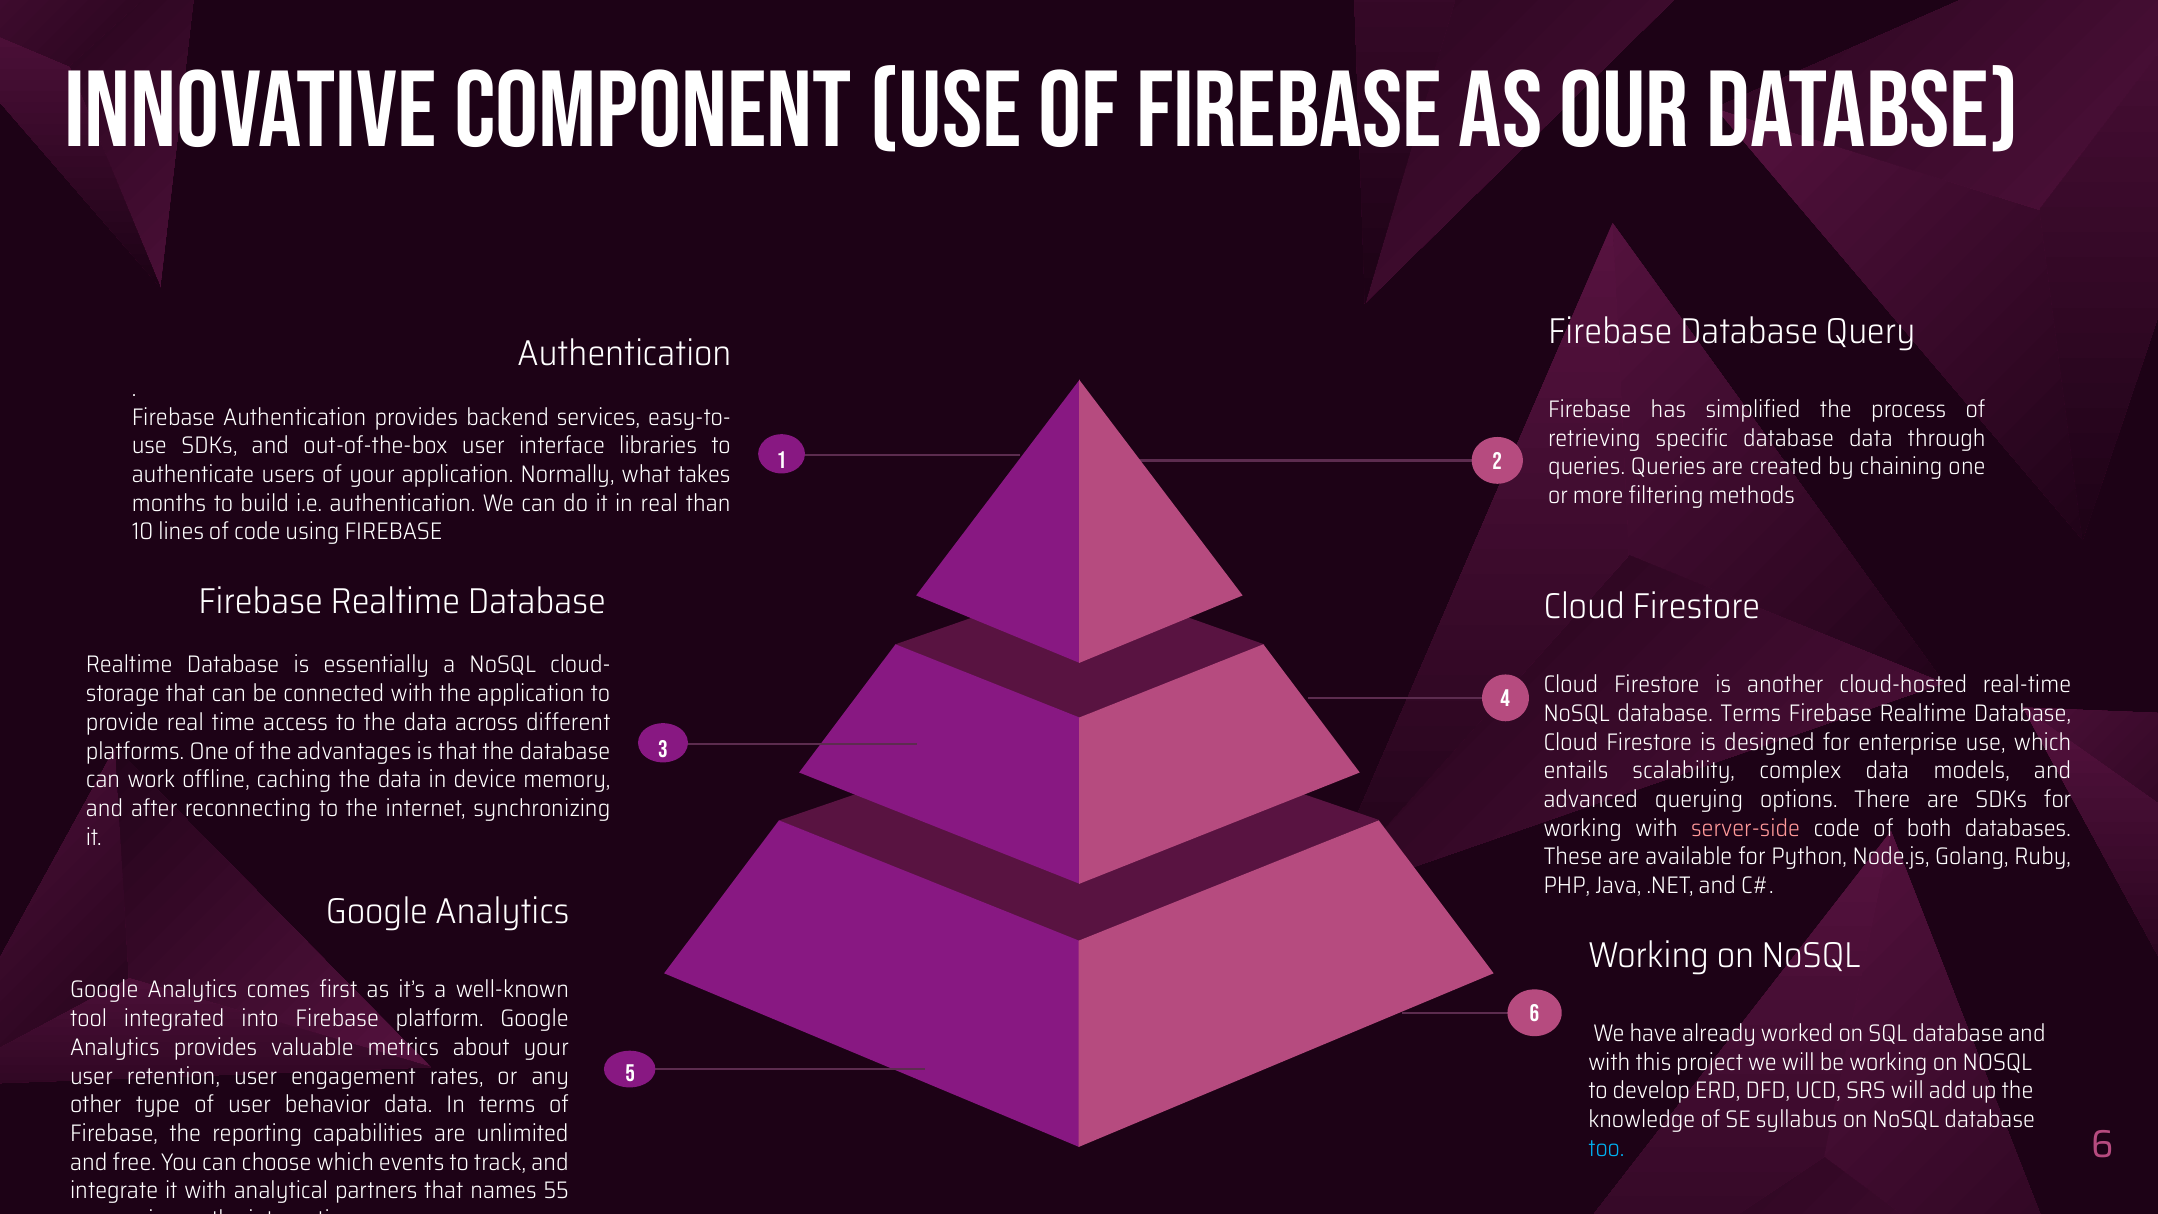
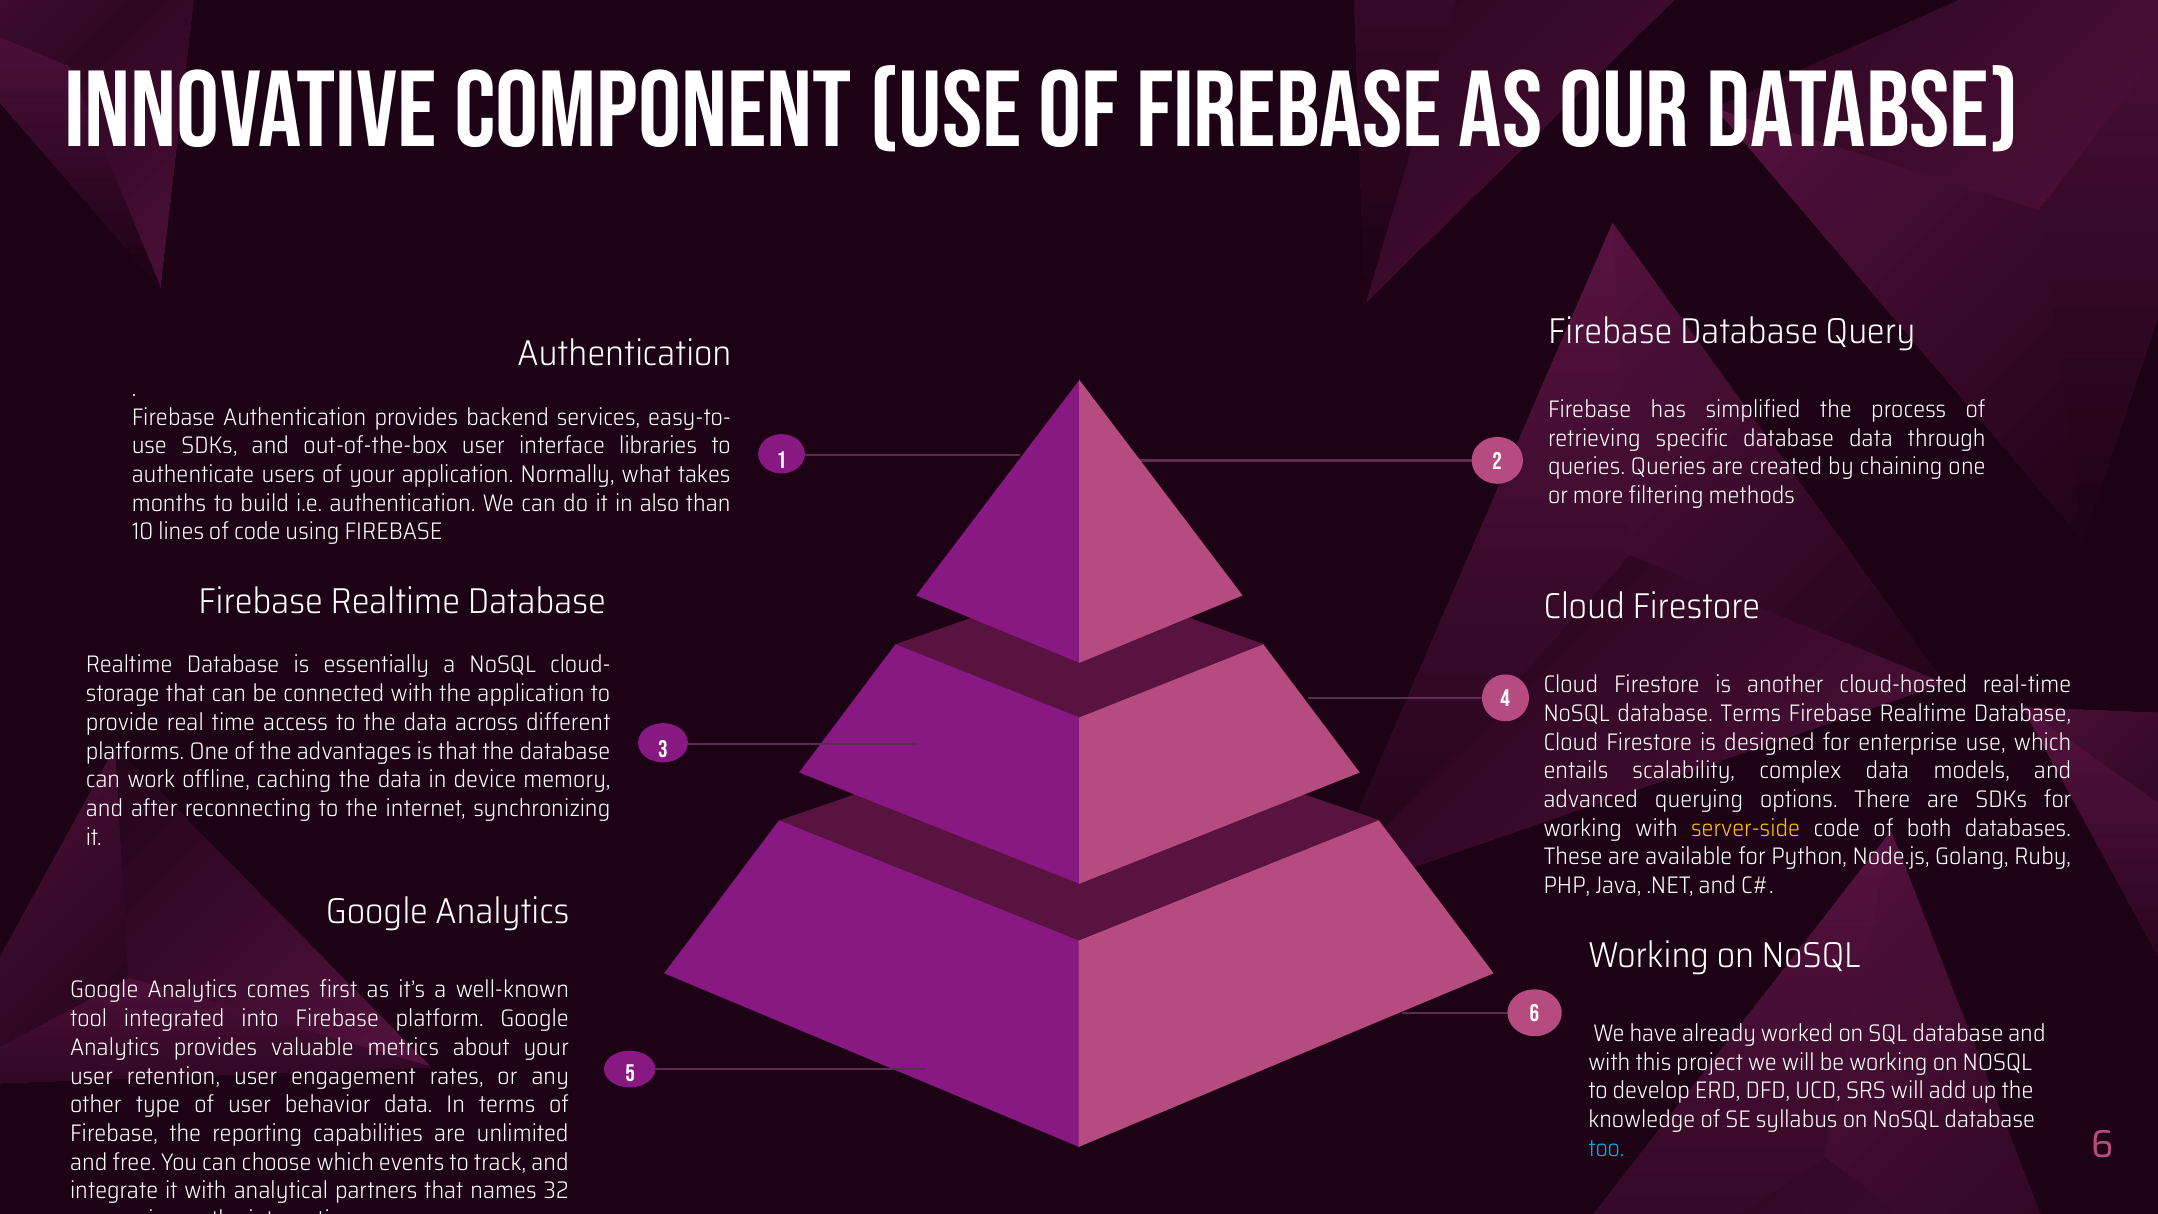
in real: real -> also
server-side colour: pink -> yellow
55: 55 -> 32
